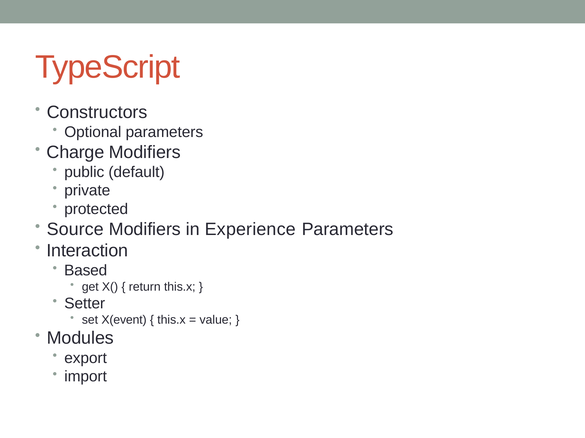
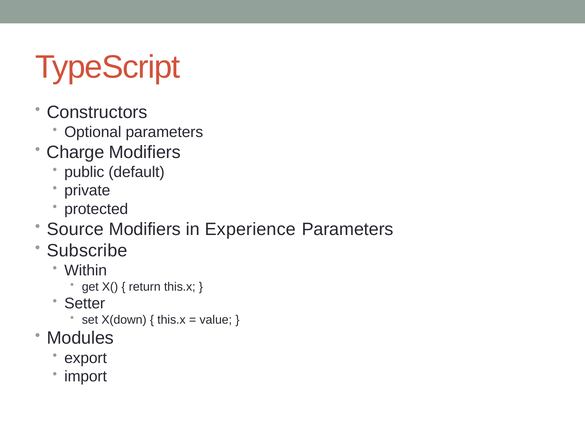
Interaction: Interaction -> Subscribe
Based: Based -> Within
X(event: X(event -> X(down
